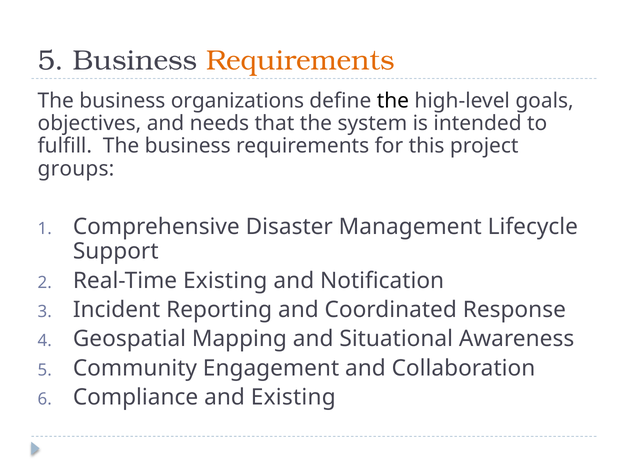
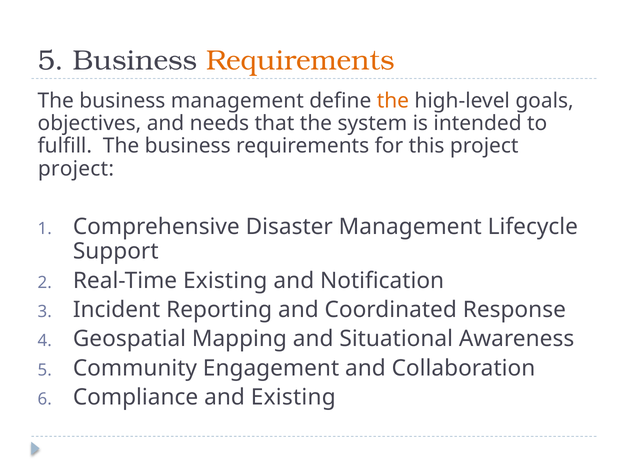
business organizations: organizations -> management
the at (393, 101) colour: black -> orange
groups at (76, 169): groups -> project
